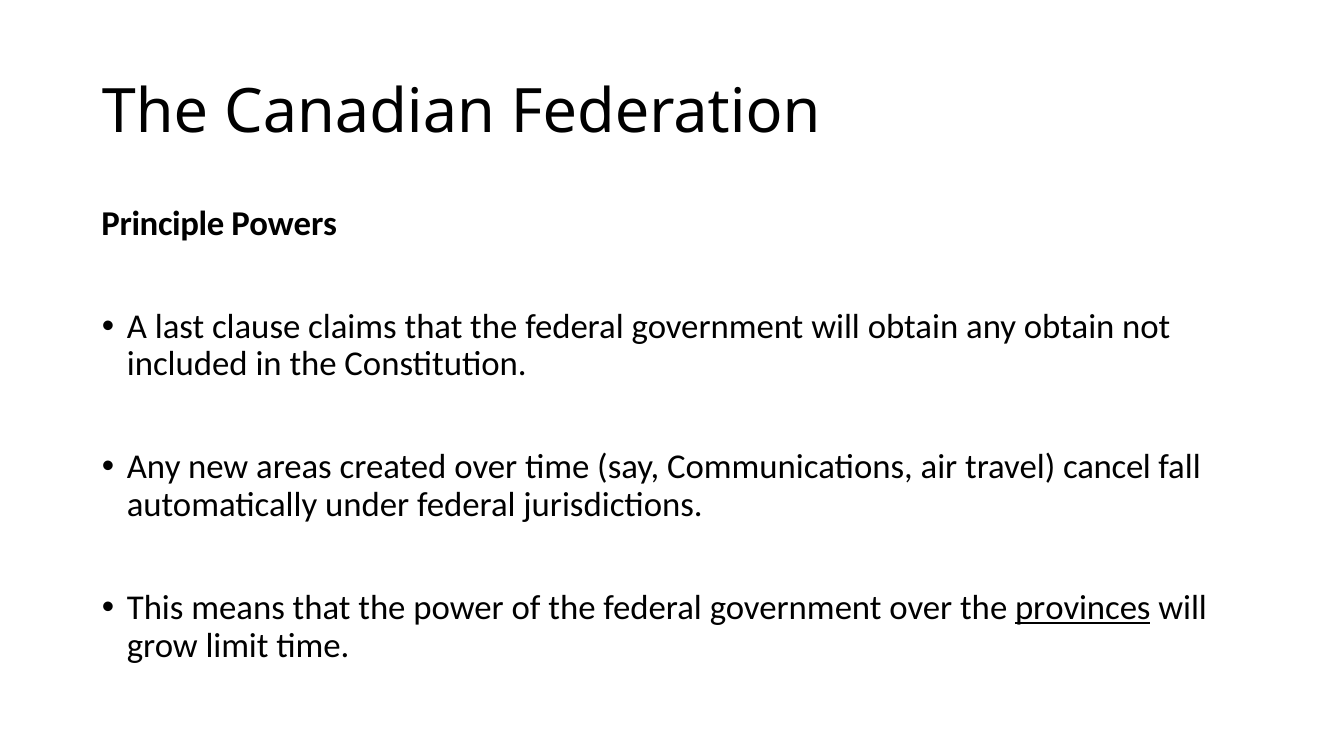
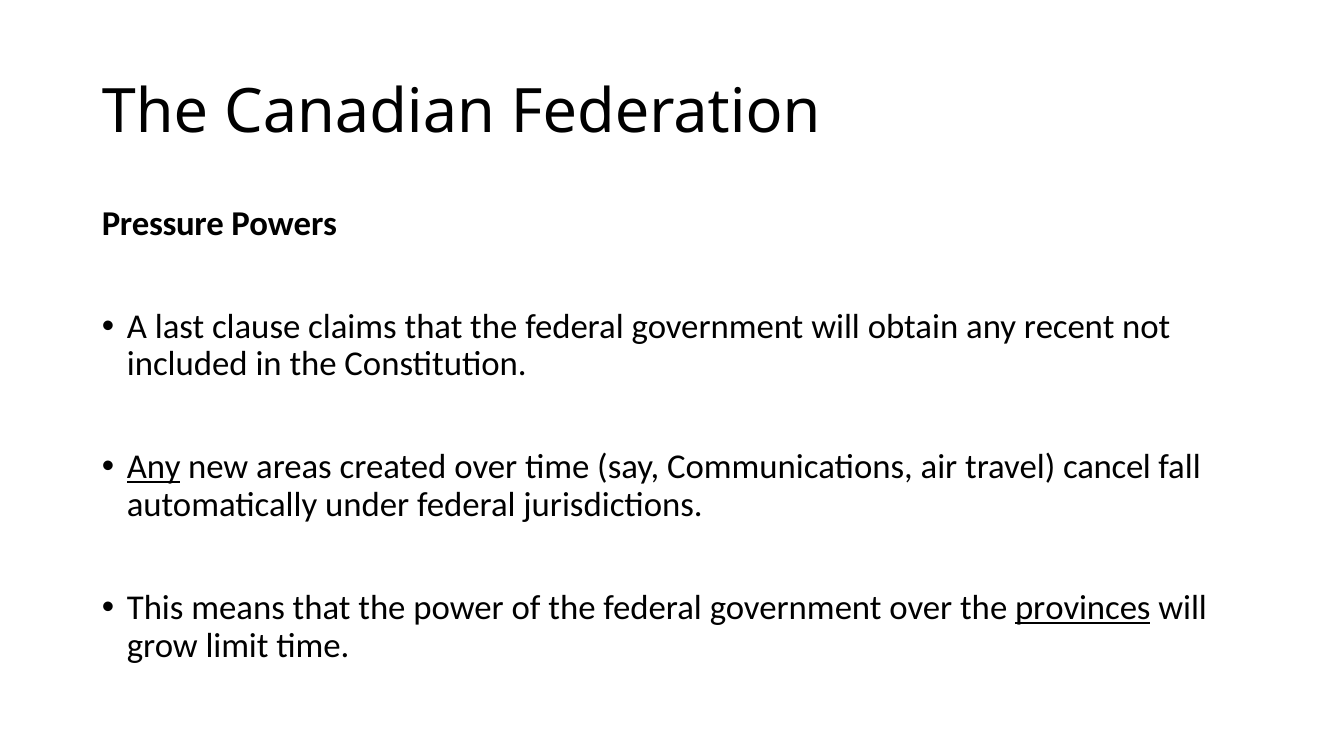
Principle: Principle -> Pressure
any obtain: obtain -> recent
Any at (154, 467) underline: none -> present
